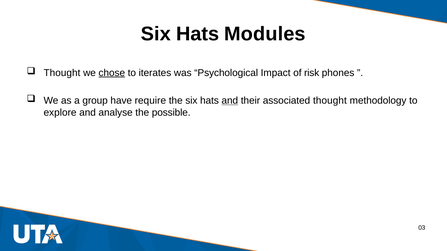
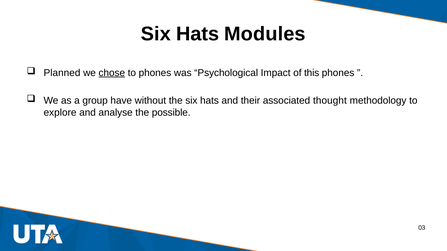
Thought at (62, 73): Thought -> Planned
to iterates: iterates -> phones
risk: risk -> this
require: require -> without
and at (230, 101) underline: present -> none
